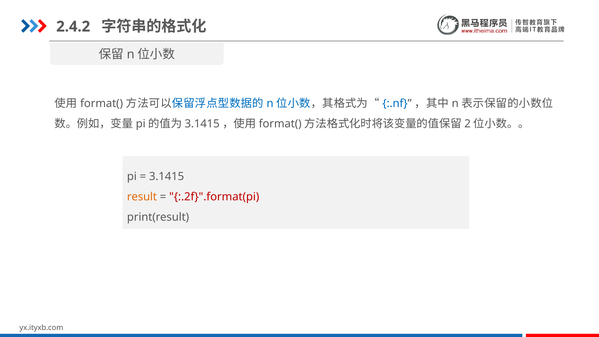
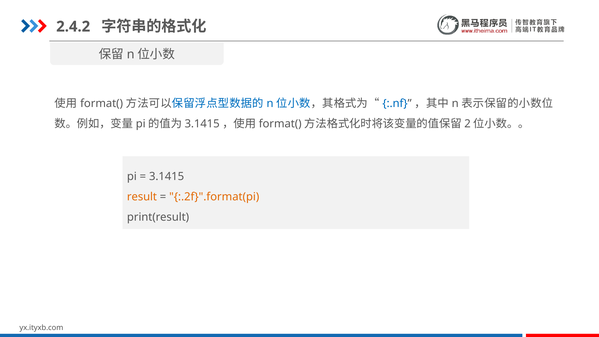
:.2f}".format(pi colour: red -> orange
